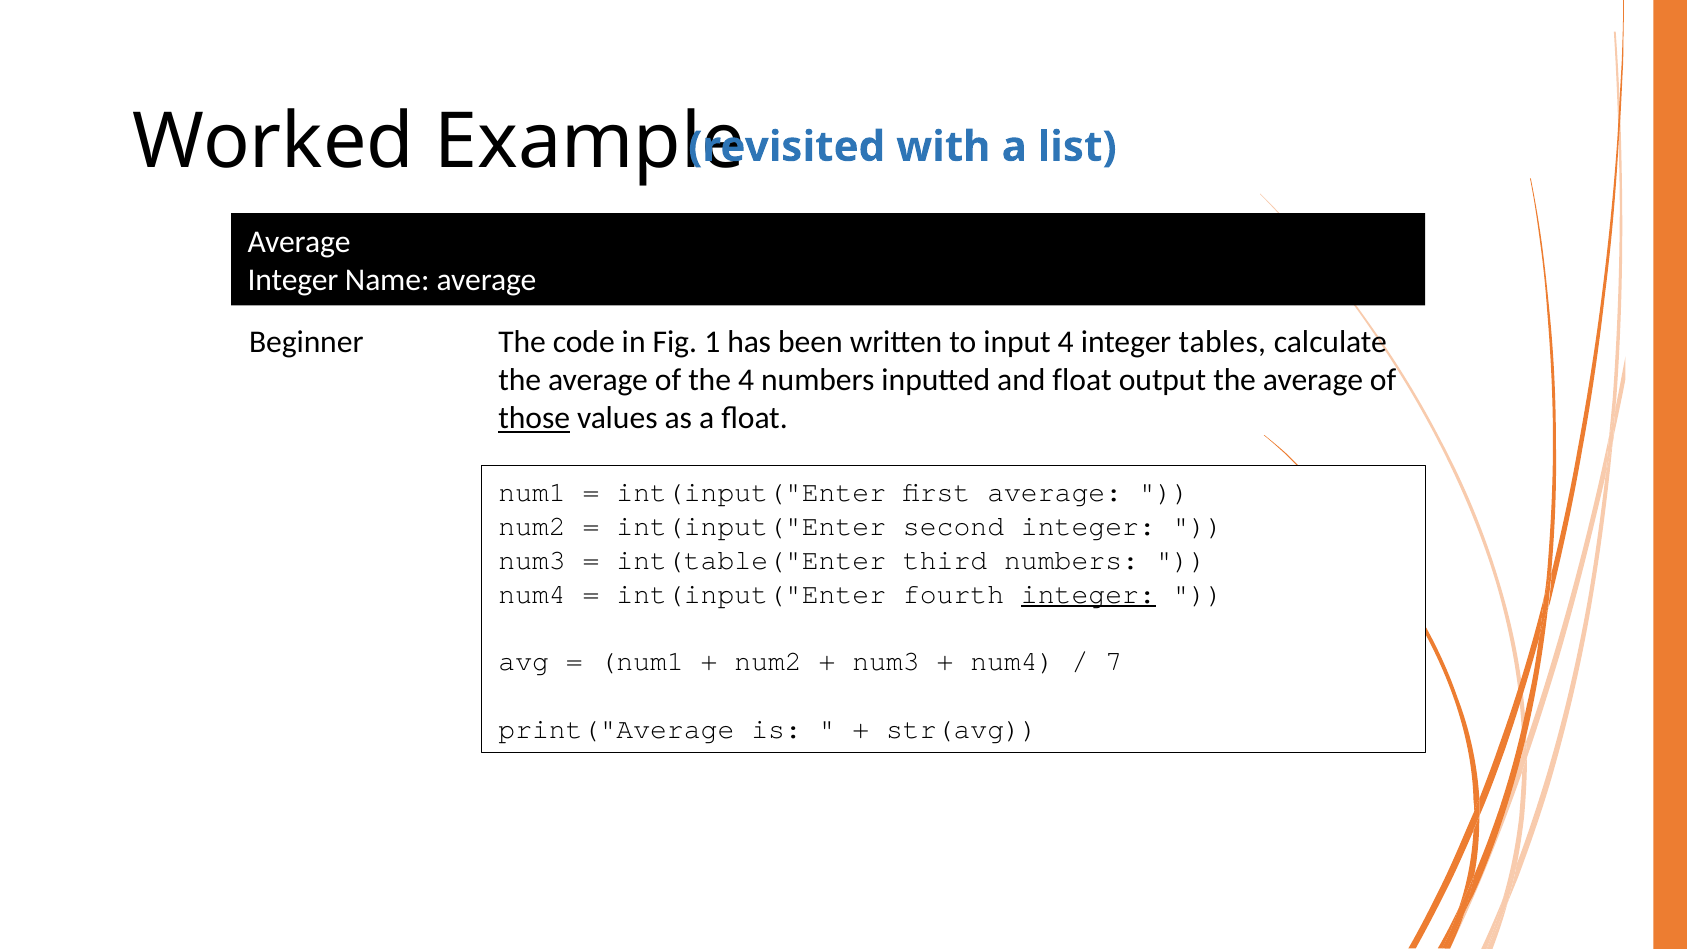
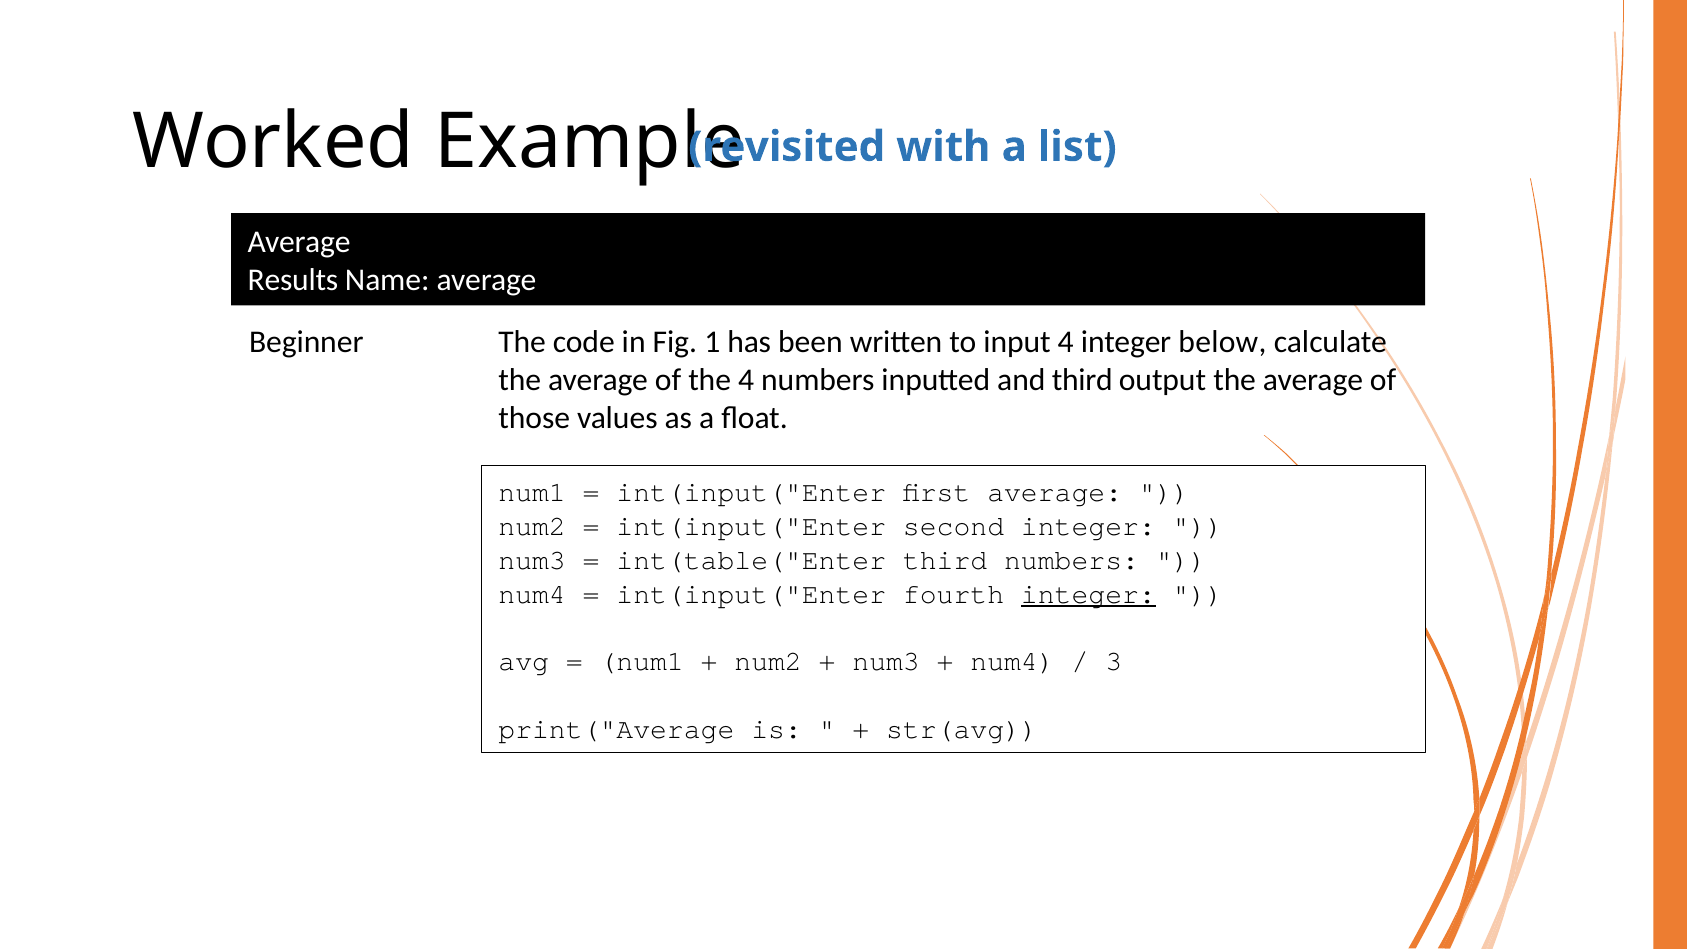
Integer at (293, 280): Integer -> Results
tables: tables -> below
and float: float -> third
those underline: present -> none
7: 7 -> 3
